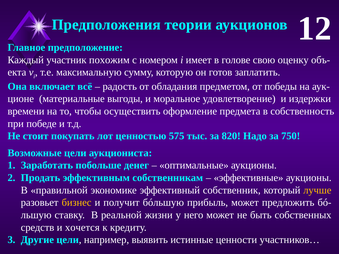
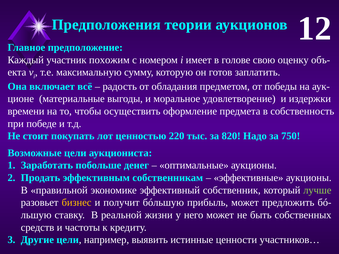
575: 575 -> 220
лучше colour: yellow -> light green
хочется: хочется -> частоты
